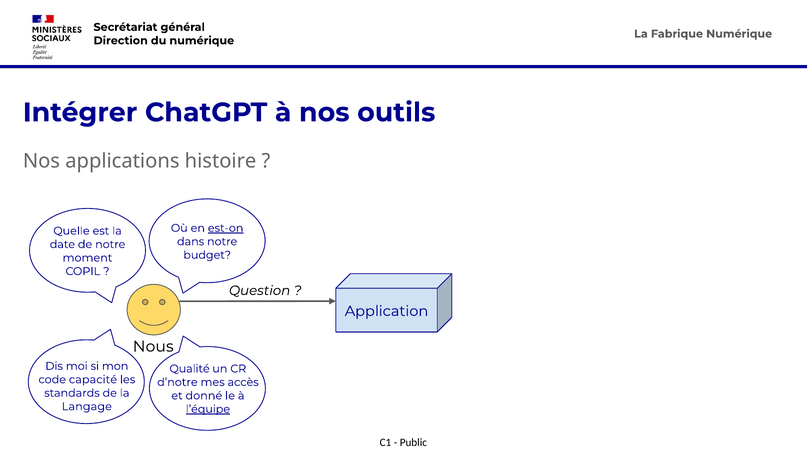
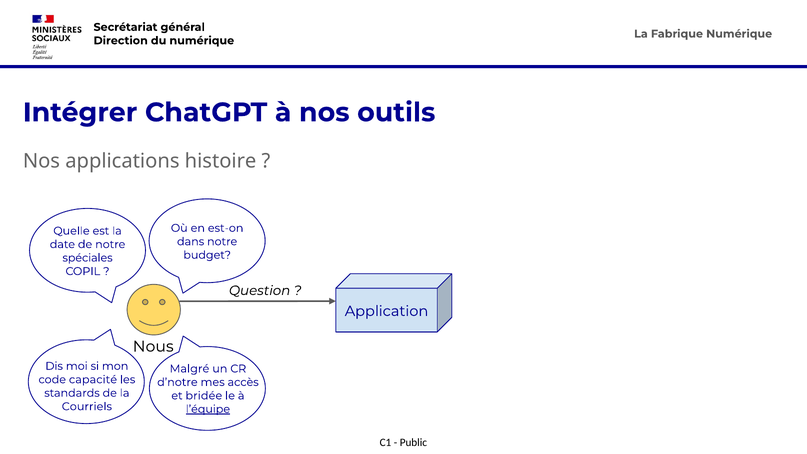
est-on underline: present -> none
moment: moment -> spéciales
Qualité: Qualité -> Malgré
donné: donné -> bridée
Langage: Langage -> Courriels
